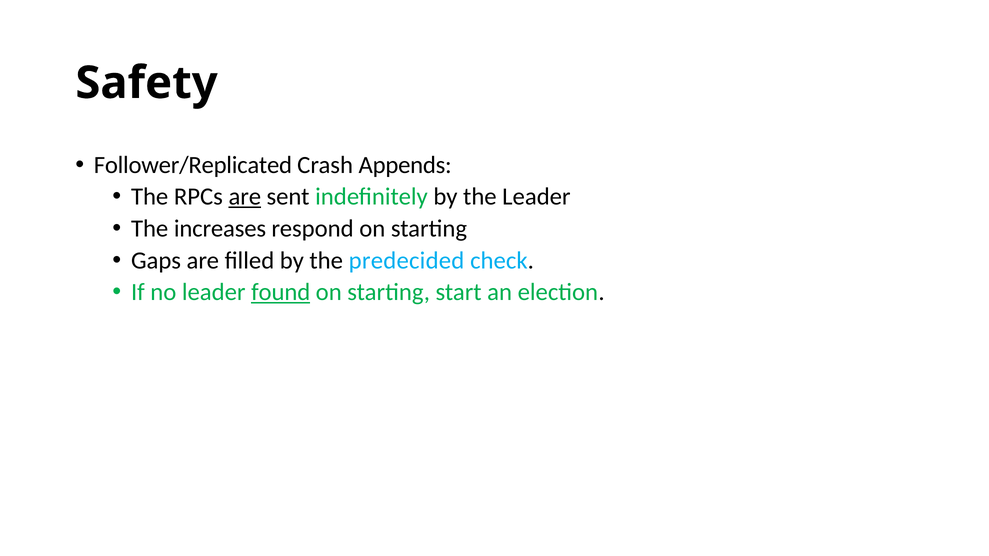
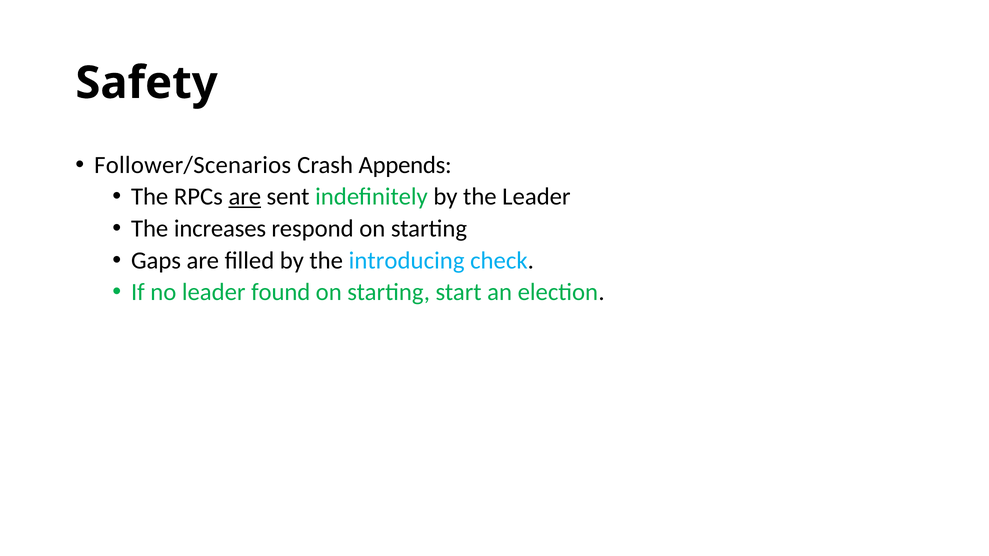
Follower/Replicated: Follower/Replicated -> Follower/Scenarios
predecided: predecided -> introducing
found underline: present -> none
